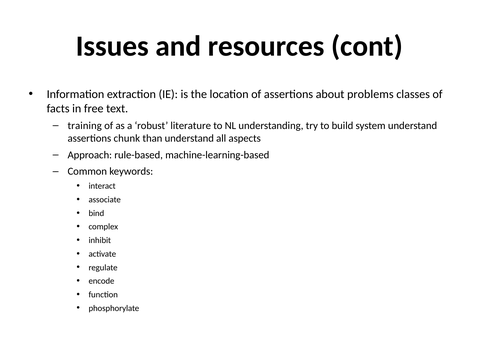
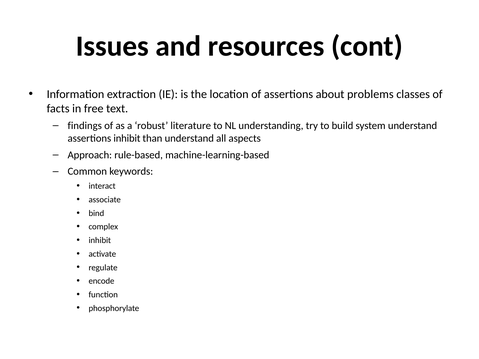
training: training -> findings
assertions chunk: chunk -> inhibit
